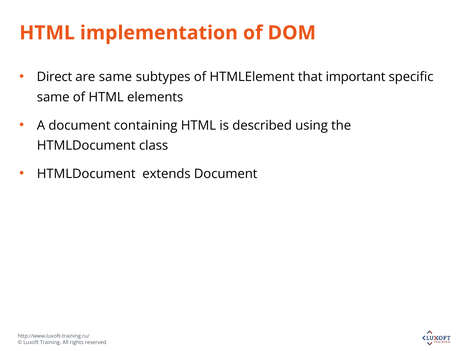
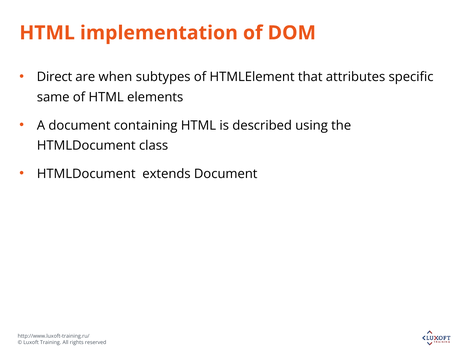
are same: same -> when
important: important -> attributes
